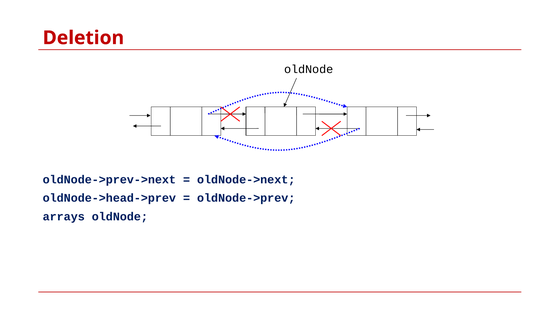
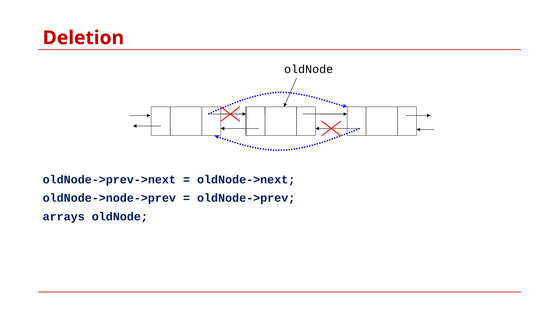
oldNode->head->prev: oldNode->head->prev -> oldNode->node->prev
